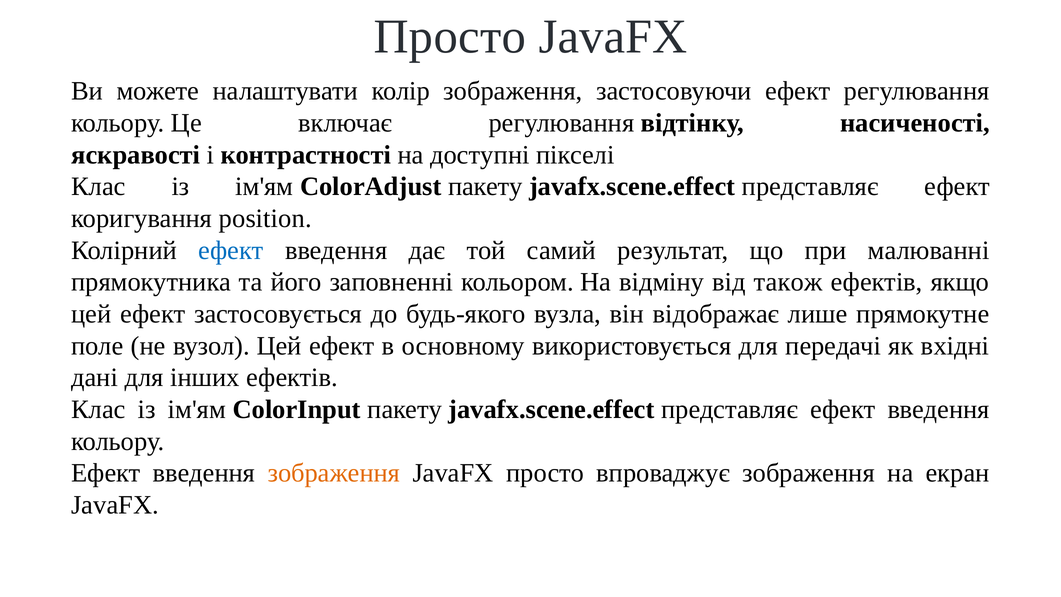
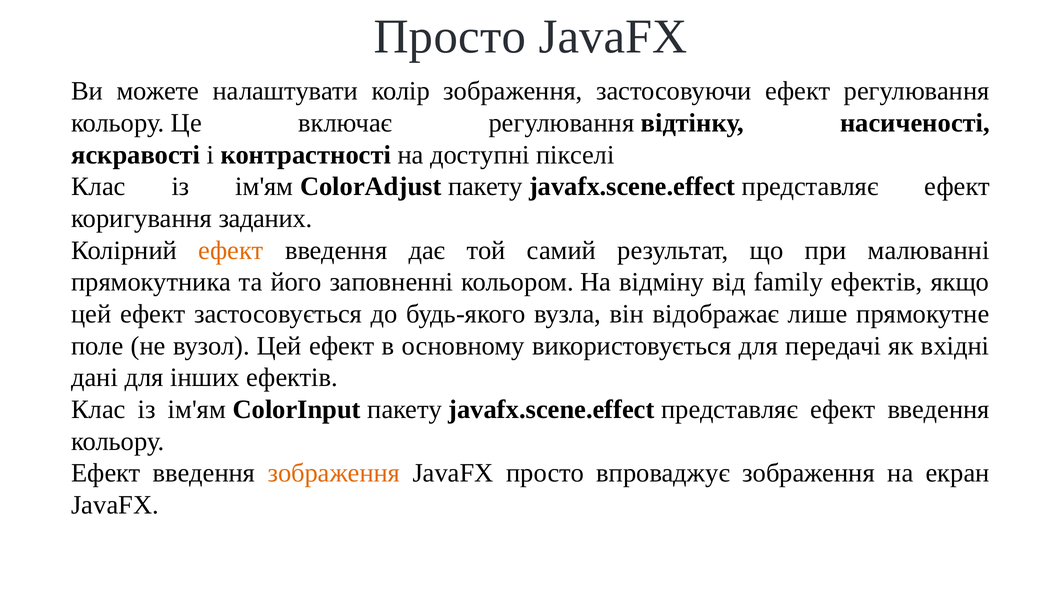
position: position -> заданих
ефект at (231, 250) colour: blue -> orange
також: також -> family
